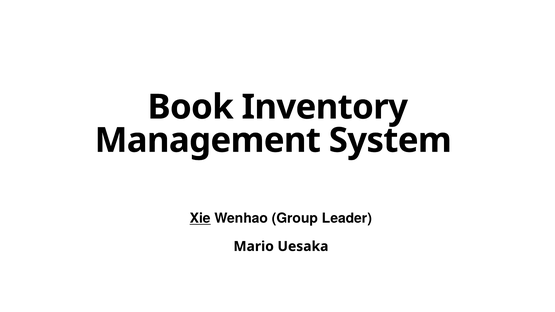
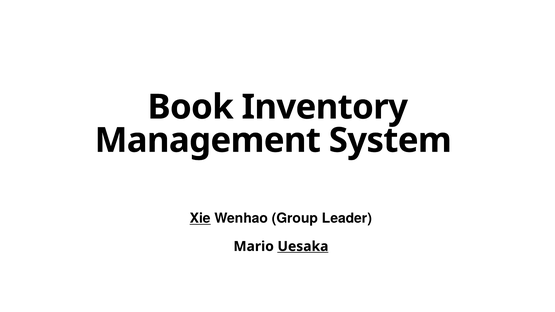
Uesaka underline: none -> present
